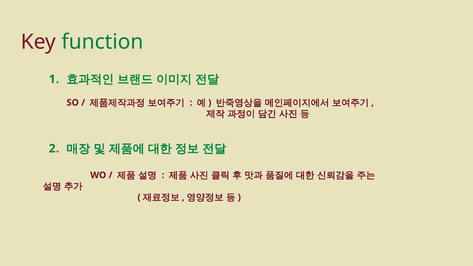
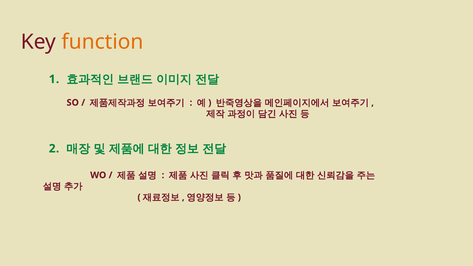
function colour: green -> orange
